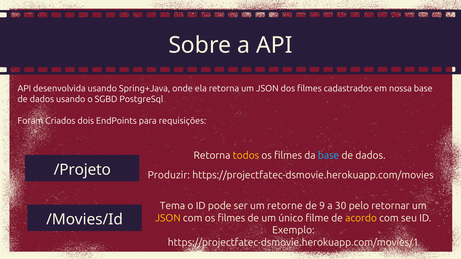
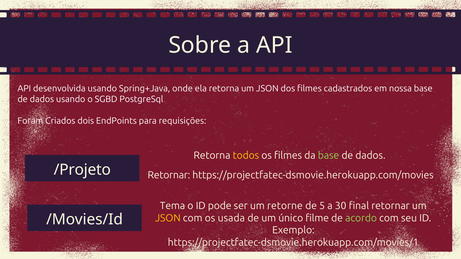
base at (329, 155) colour: light blue -> light green
Produzir at (169, 175): Produzir -> Retornar
9: 9 -> 5
pelo: pelo -> final
com os filmes: filmes -> usada
acordo colour: yellow -> light green
